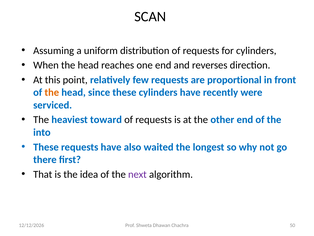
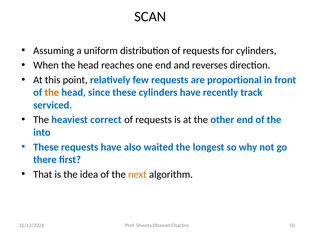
were: were -> track
toward: toward -> correct
next colour: purple -> orange
